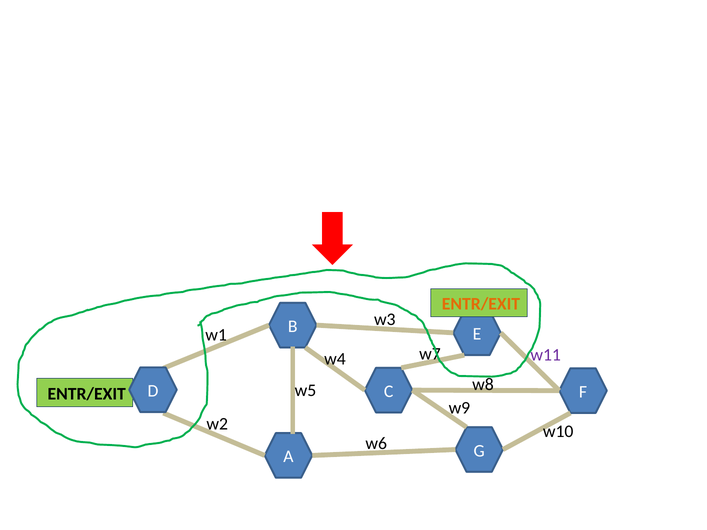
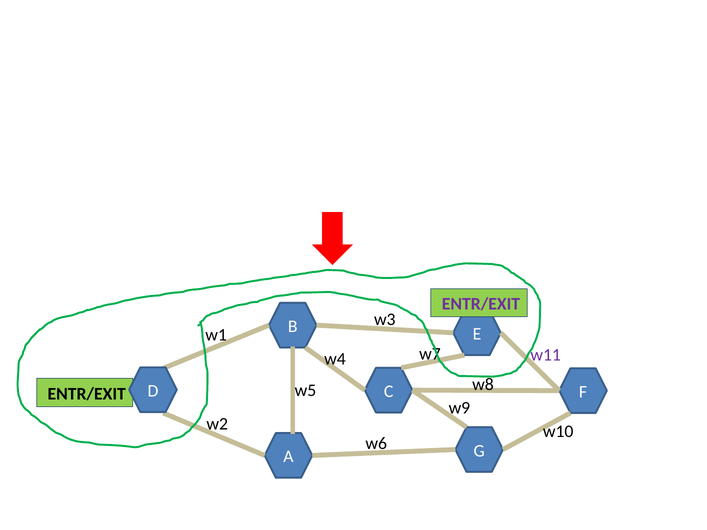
ENTR/EXIT at (481, 304) colour: orange -> purple
